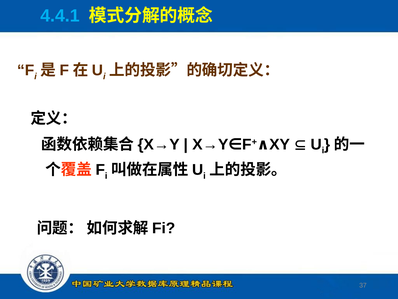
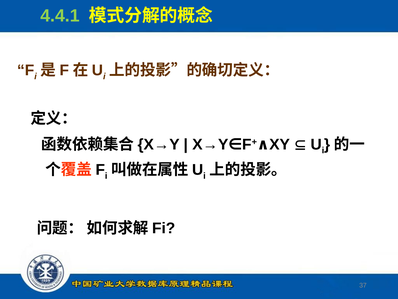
4.4.1 colour: light blue -> light green
